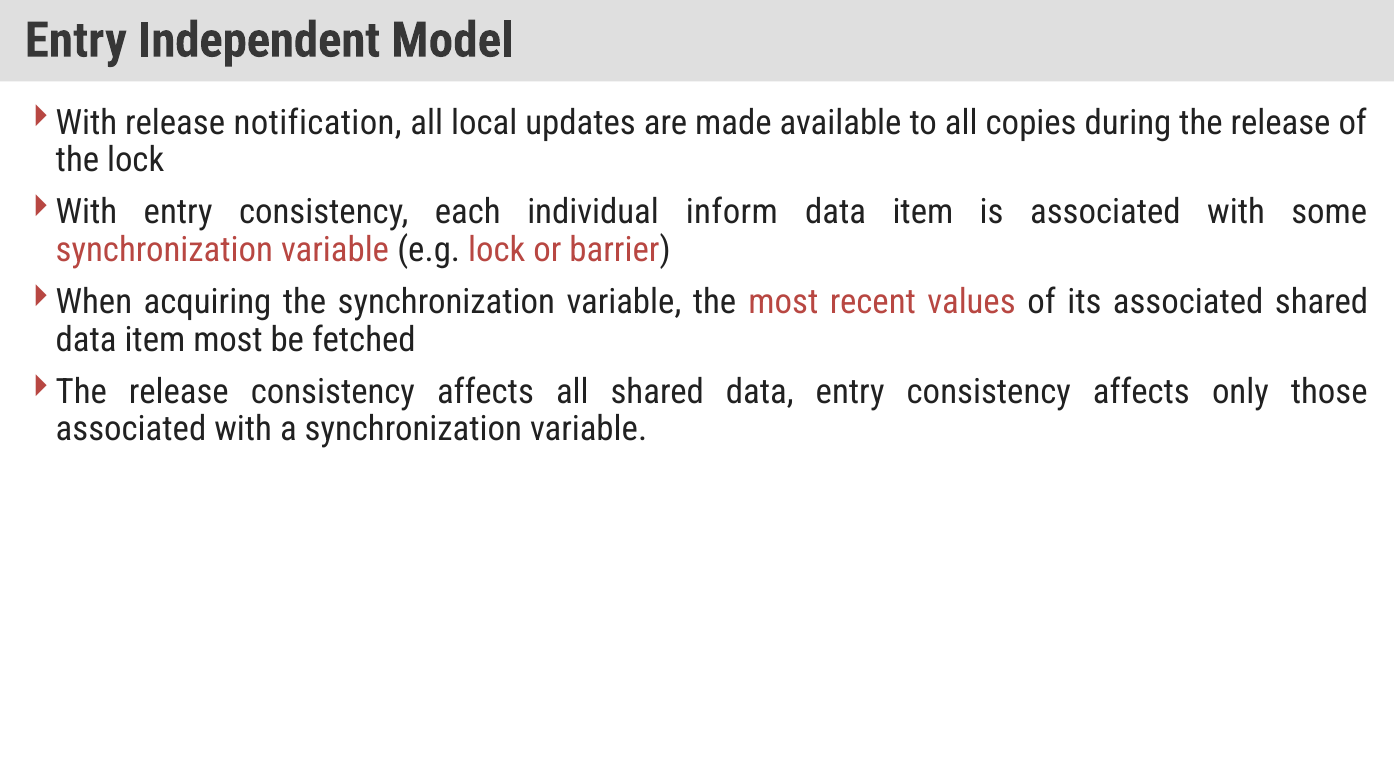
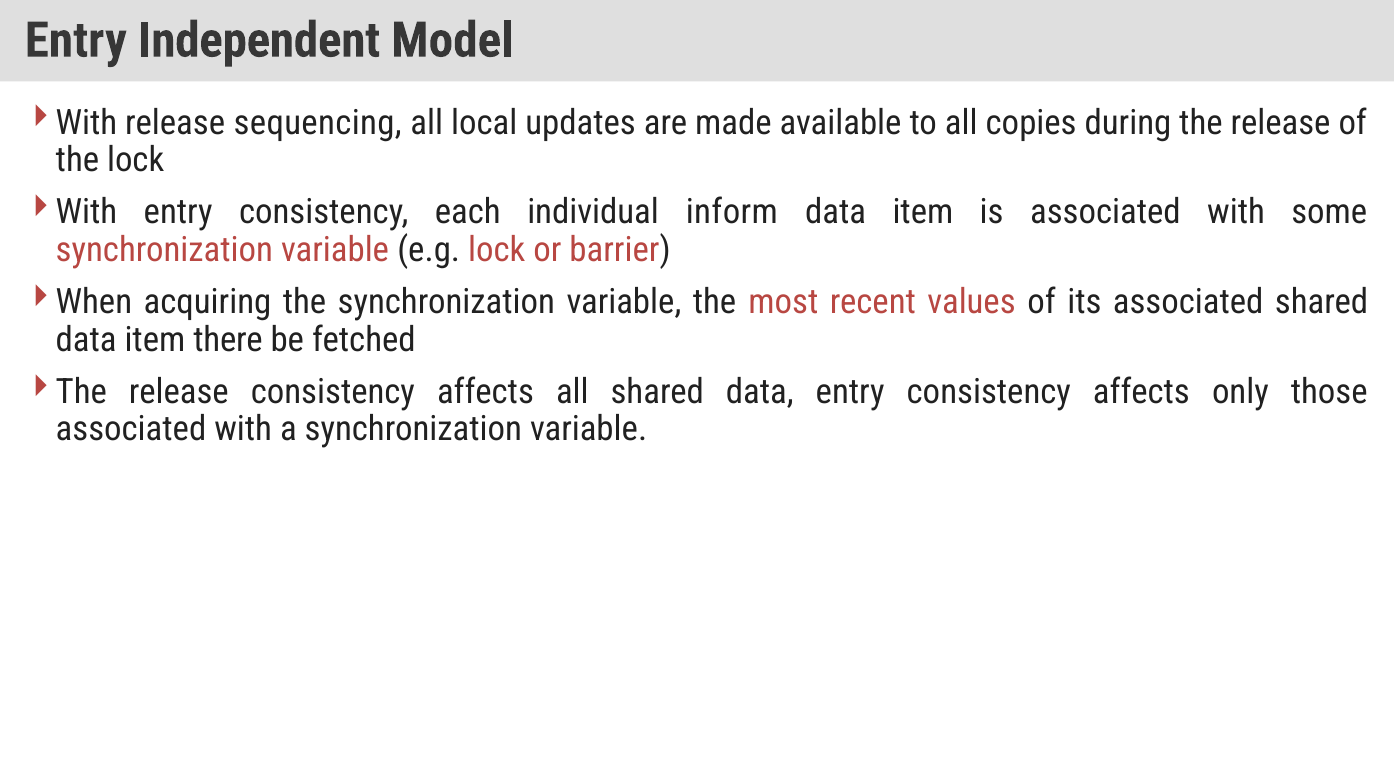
notification: notification -> sequencing
item most: most -> there
